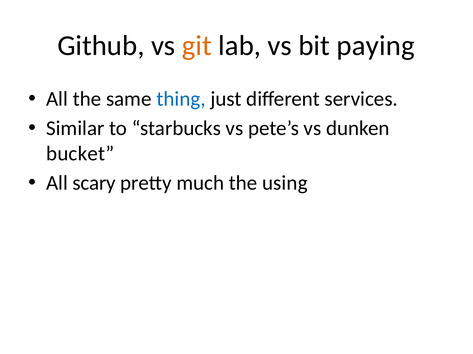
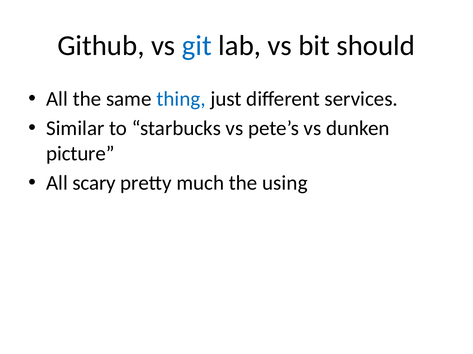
git colour: orange -> blue
paying: paying -> should
bucket: bucket -> picture
